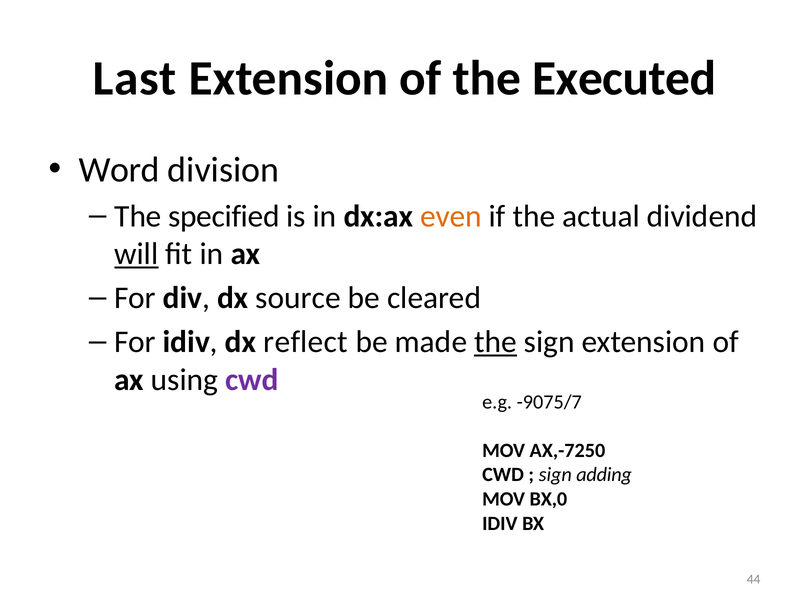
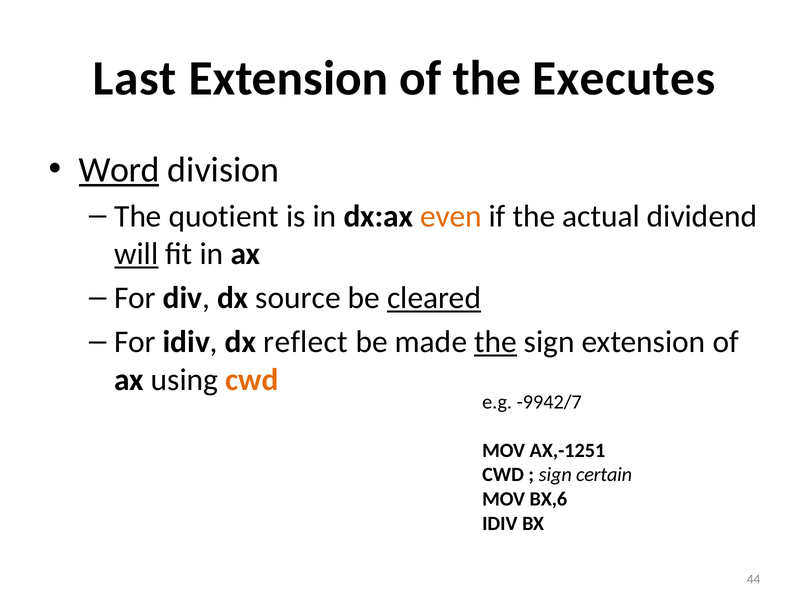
Executed: Executed -> Executes
Word underline: none -> present
specified: specified -> quotient
cleared underline: none -> present
cwd at (252, 379) colour: purple -> orange
-9075/7: -9075/7 -> -9942/7
AX,-7250: AX,-7250 -> AX,-1251
adding: adding -> certain
BX,0: BX,0 -> BX,6
